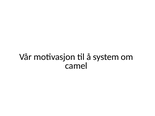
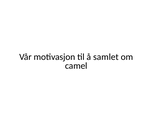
system: system -> samlet
